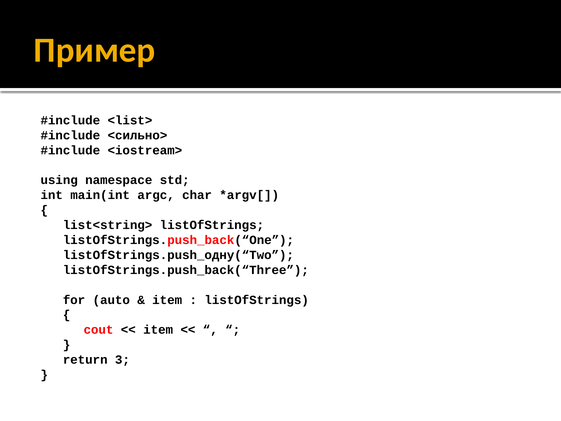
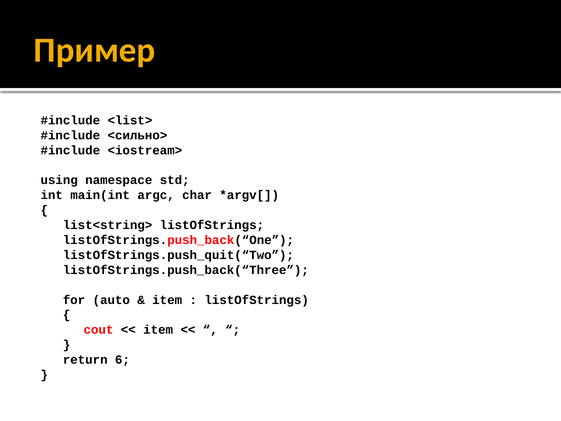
listOfStrings.push_одну(“Two: listOfStrings.push_одну(“Two -> listOfStrings.push_quit(“Two
3: 3 -> 6
